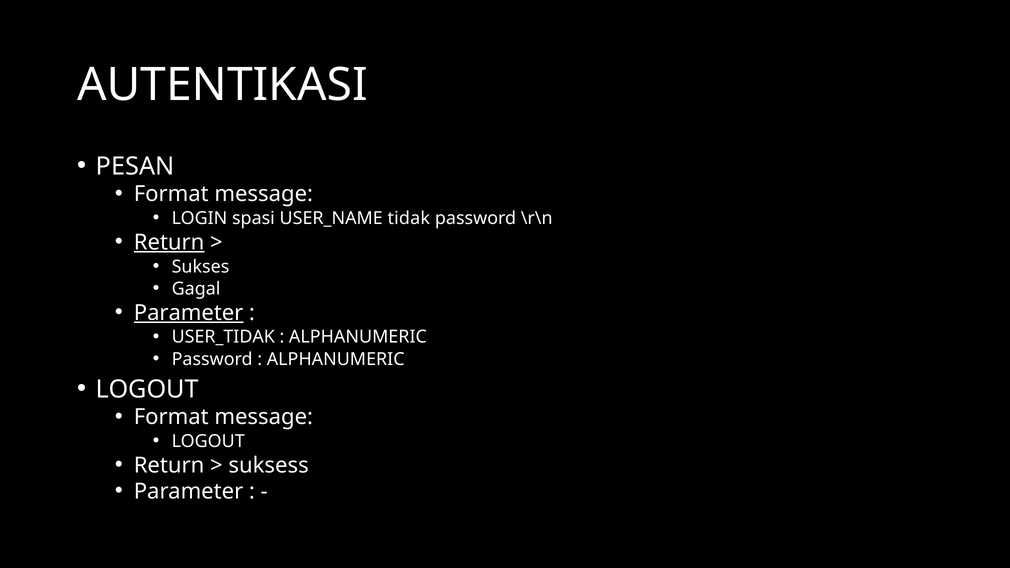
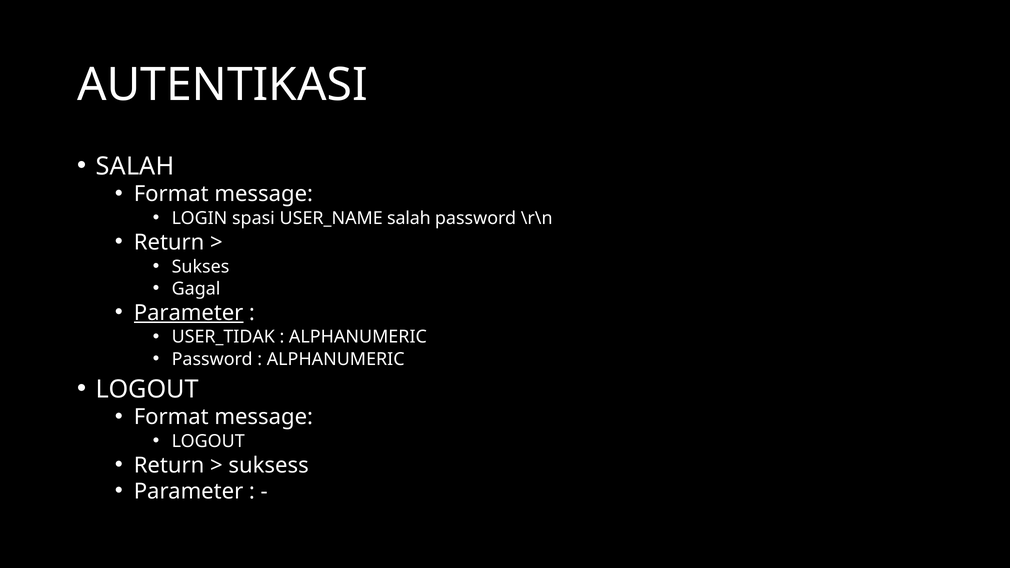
PESAN at (135, 166): PESAN -> SALAH
USER_NAME tidak: tidak -> salah
Return at (169, 242) underline: present -> none
